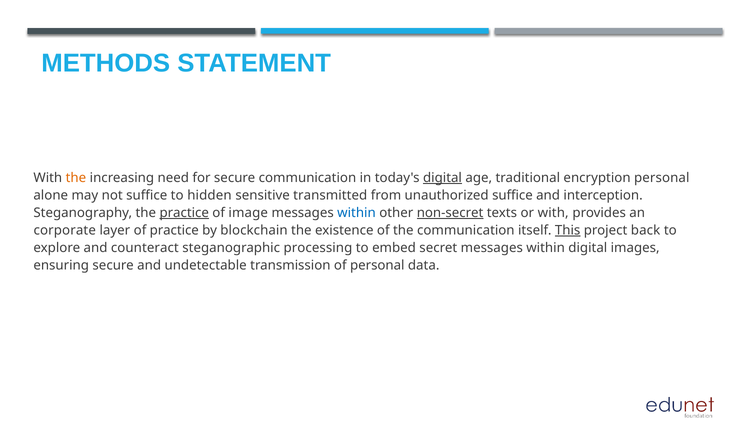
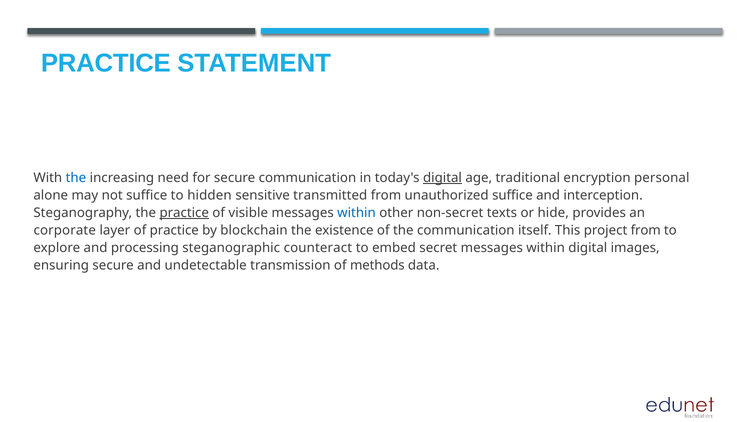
METHODS at (106, 63): METHODS -> PRACTICE
the at (76, 178) colour: orange -> blue
image: image -> visible
non-secret underline: present -> none
or with: with -> hide
This underline: present -> none
project back: back -> from
counteract: counteract -> processing
processing: processing -> counteract
of personal: personal -> methods
